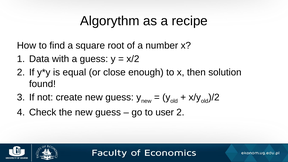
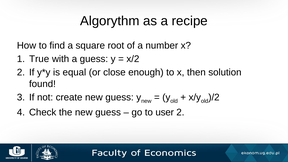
Data: Data -> True
